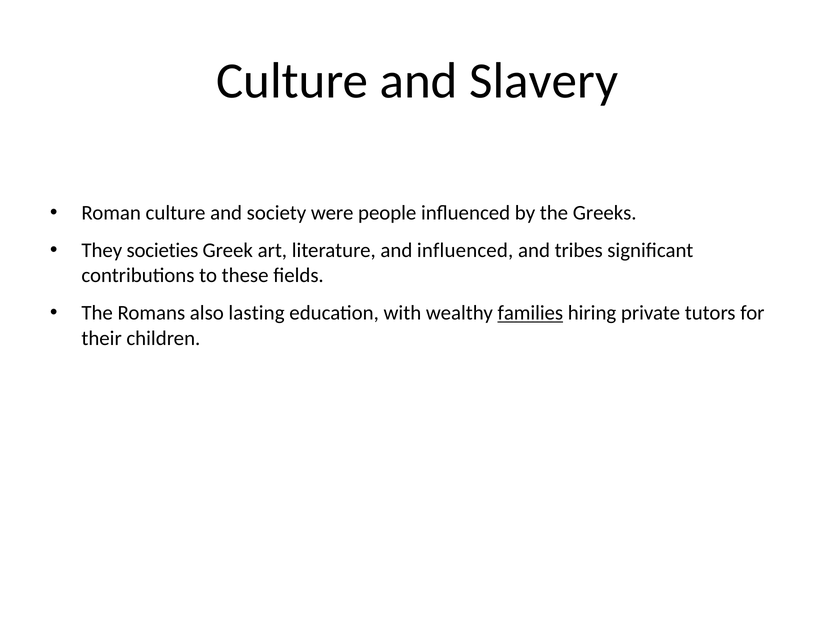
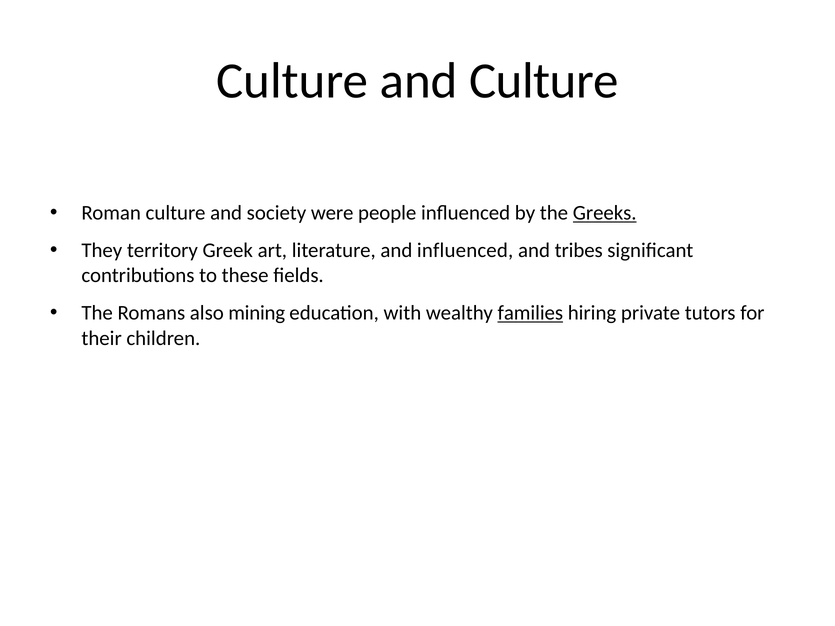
and Slavery: Slavery -> Culture
Greeks underline: none -> present
societies: societies -> territory
lasting: lasting -> mining
